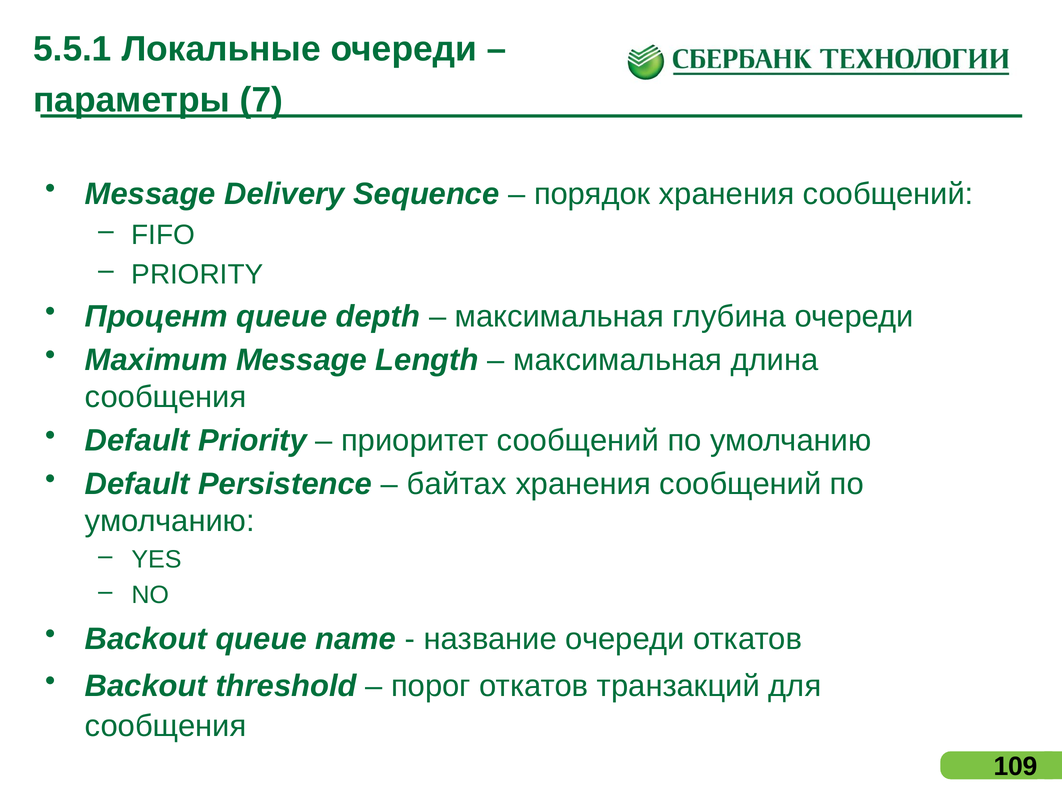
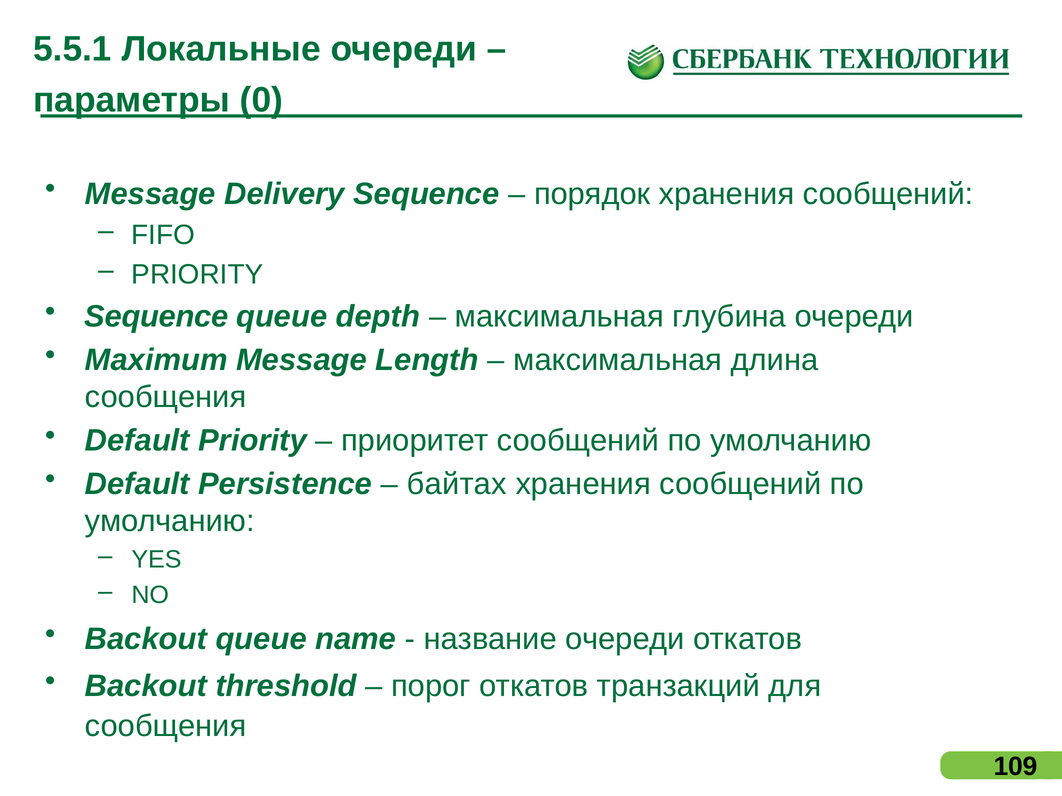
7: 7 -> 0
Процент at (156, 317): Процент -> Sequence
